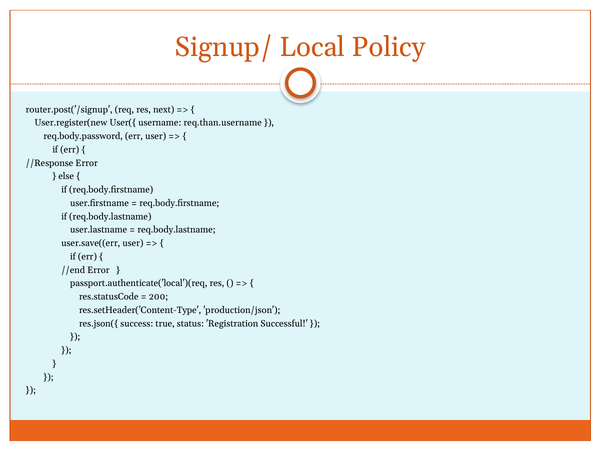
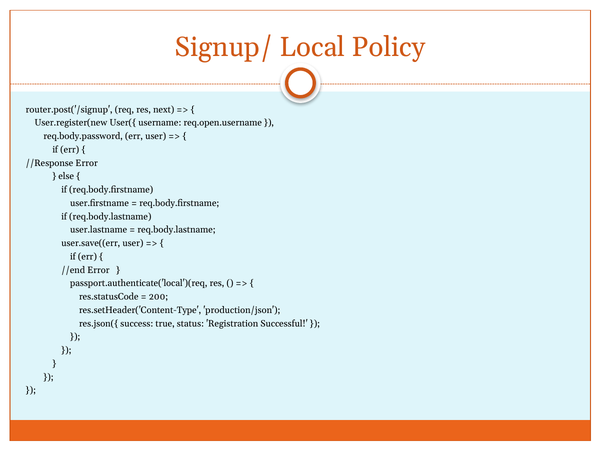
req.than.username: req.than.username -> req.open.username
